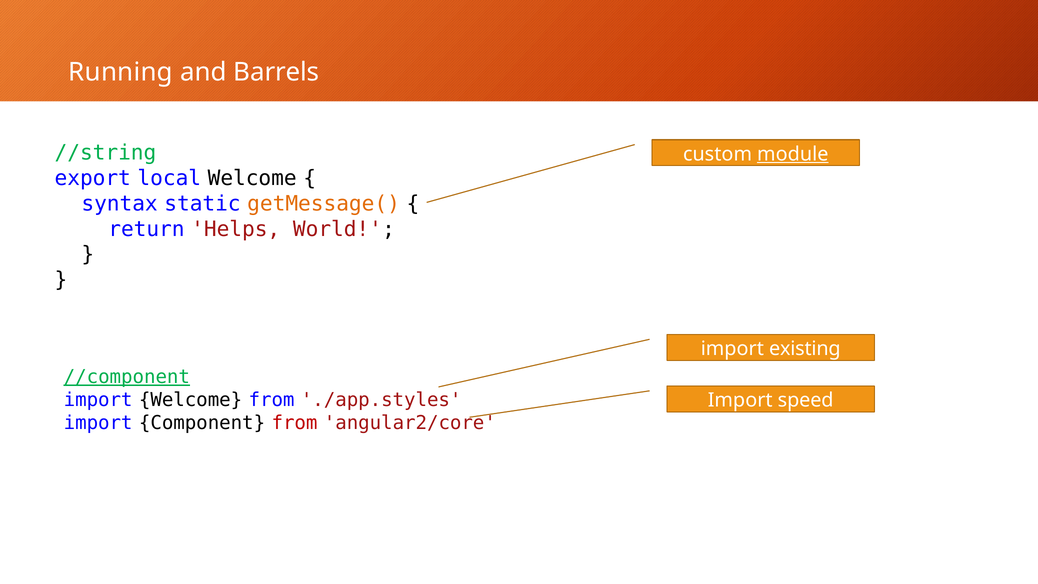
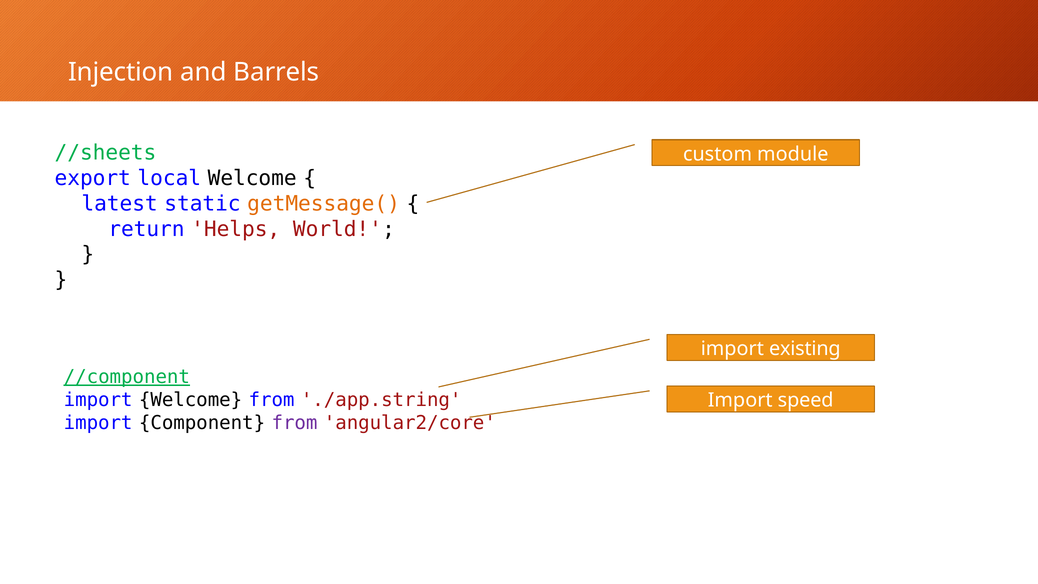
Running: Running -> Injection
//string: //string -> //sheets
module underline: present -> none
syntax: syntax -> latest
./app.styles: ./app.styles -> ./app.string
from at (295, 423) colour: red -> purple
